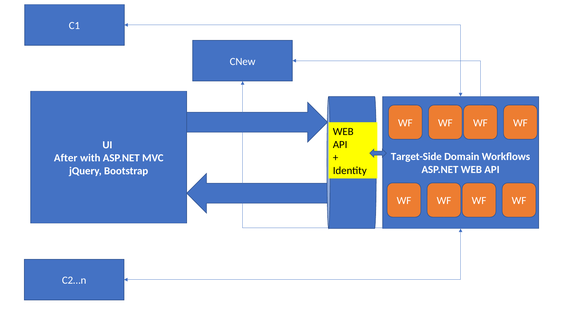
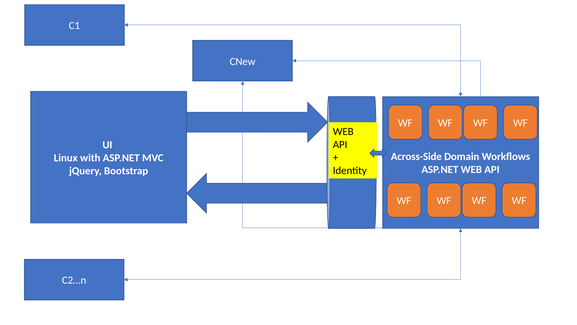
Target-Side: Target-Side -> Across-Side
After: After -> Linux
